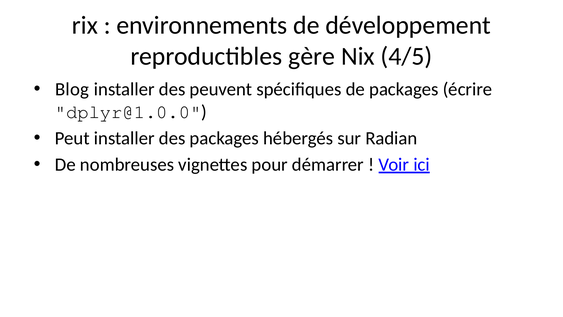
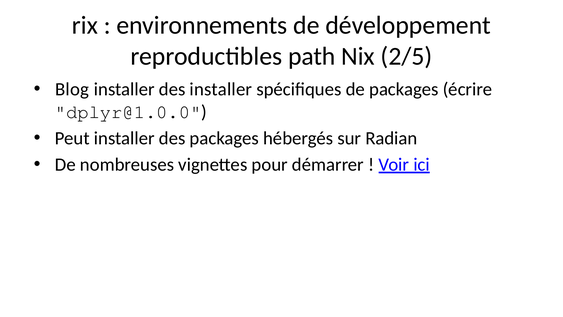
gère: gère -> path
4/5: 4/5 -> 2/5
des peuvent: peuvent -> installer
